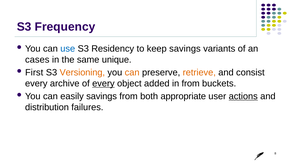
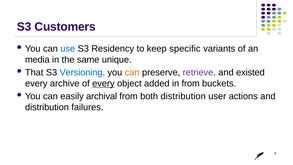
Frequency: Frequency -> Customers
keep savings: savings -> specific
cases: cases -> media
First: First -> That
Versioning colour: orange -> blue
retrieve colour: orange -> purple
consist: consist -> existed
easily savings: savings -> archival
both appropriate: appropriate -> distribution
actions underline: present -> none
